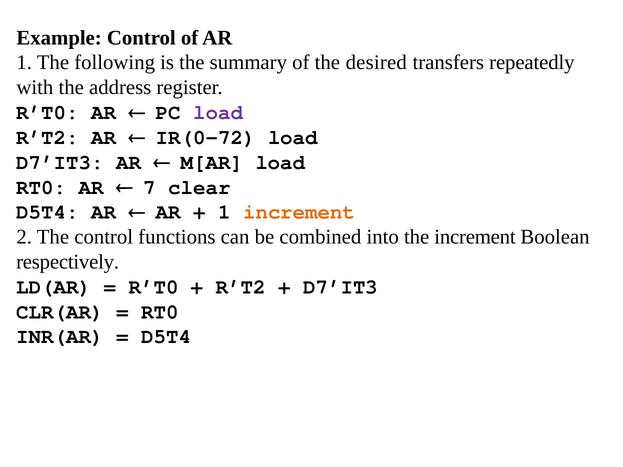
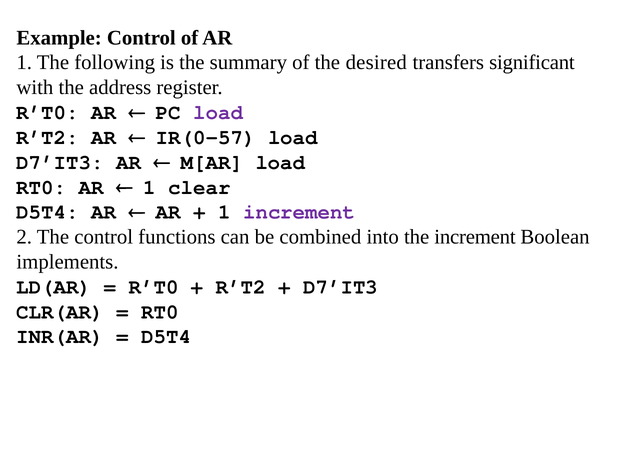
repeatedly: repeatedly -> significant
IR(0-72: IR(0-72 -> IR(0-57
7 at (150, 187): 7 -> 1
increment at (299, 212) colour: orange -> purple
respectively: respectively -> implements
